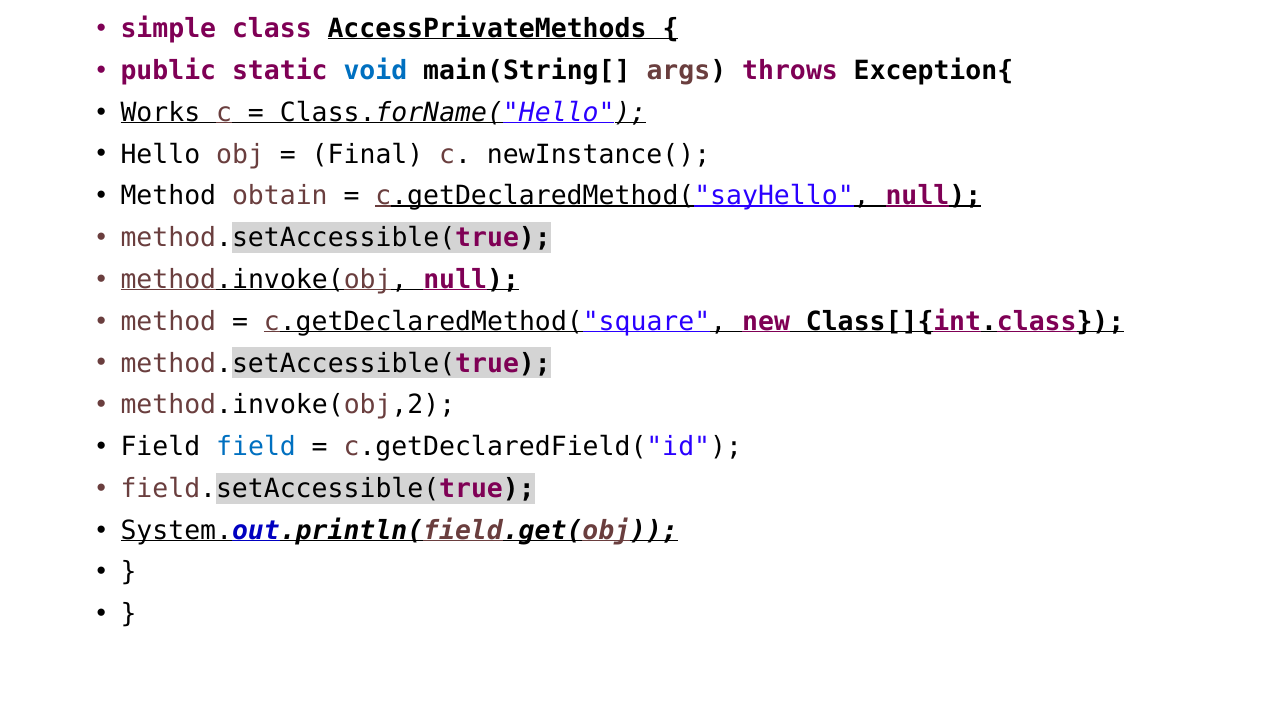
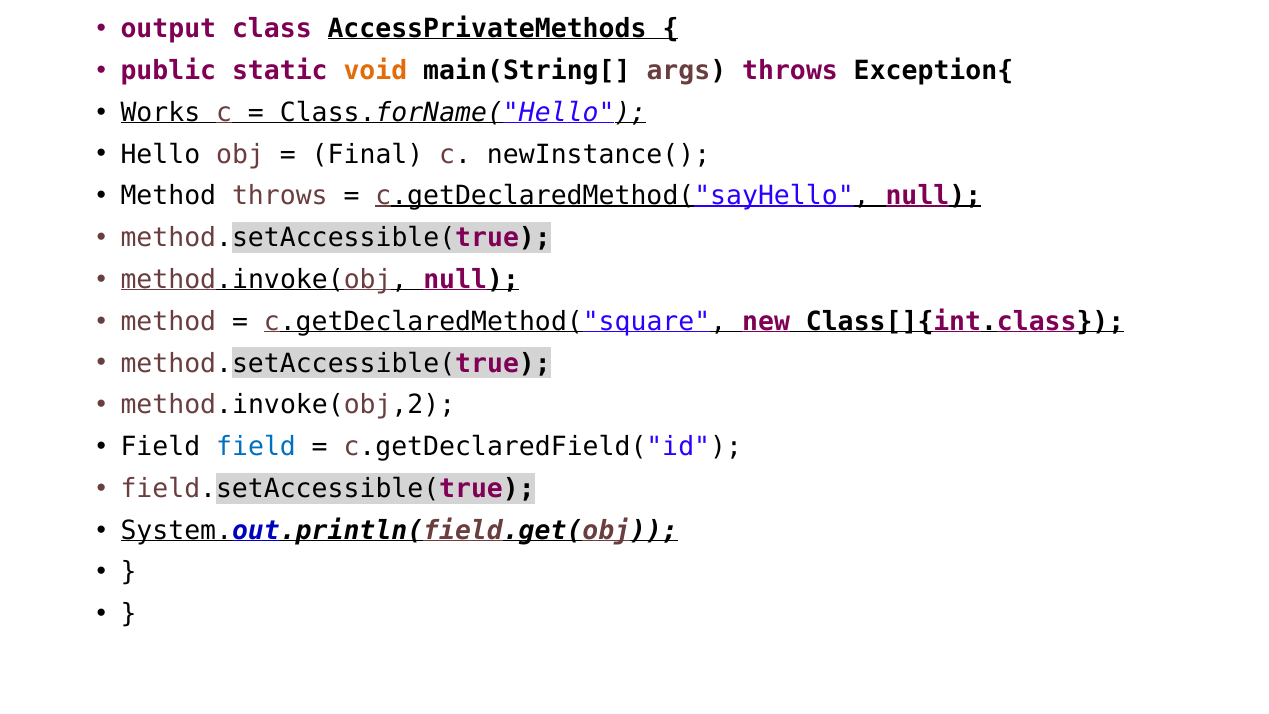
simple: simple -> output
void colour: blue -> orange
Method obtain: obtain -> throws
